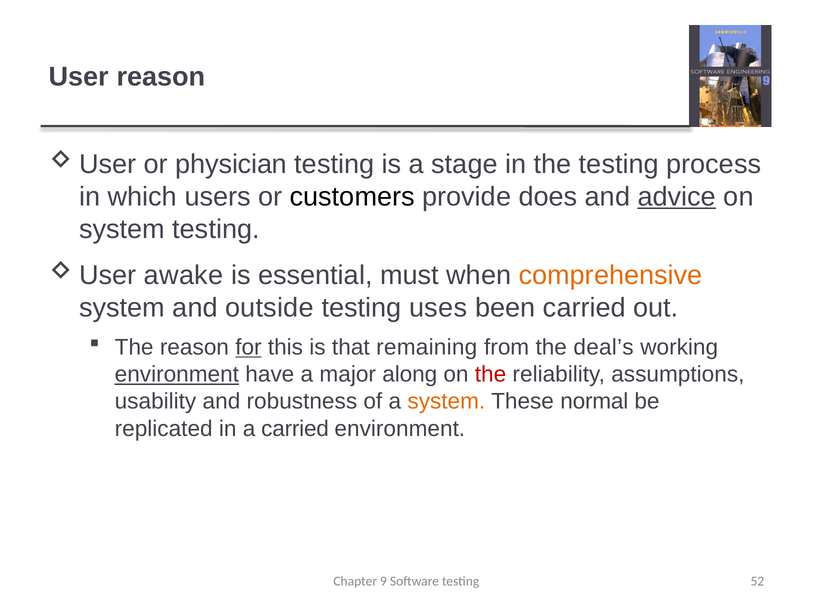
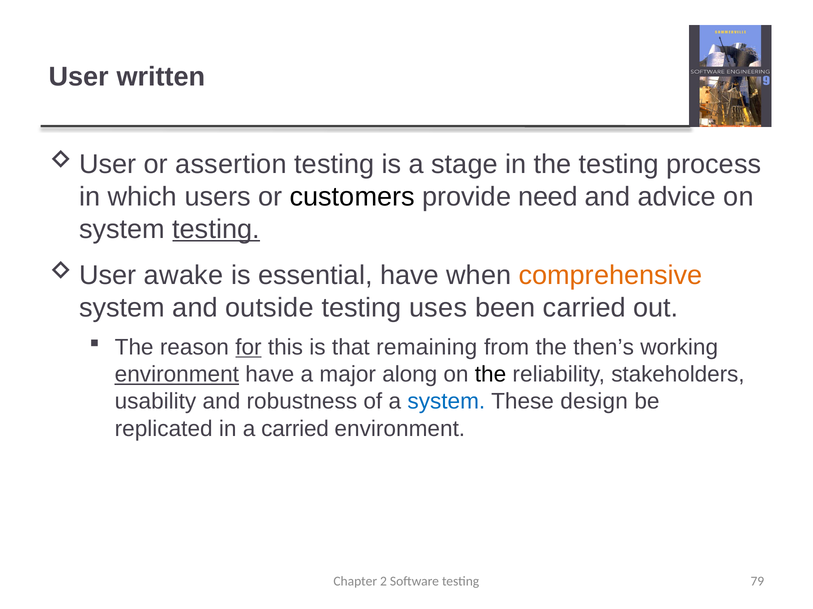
User reason: reason -> written
physician: physician -> assertion
does: does -> need
advice underline: present -> none
testing at (216, 229) underline: none -> present
essential must: must -> have
deal’s: deal’s -> then’s
the at (491, 375) colour: red -> black
assumptions: assumptions -> stakeholders
system at (446, 402) colour: orange -> blue
normal: normal -> design
9: 9 -> 2
52: 52 -> 79
